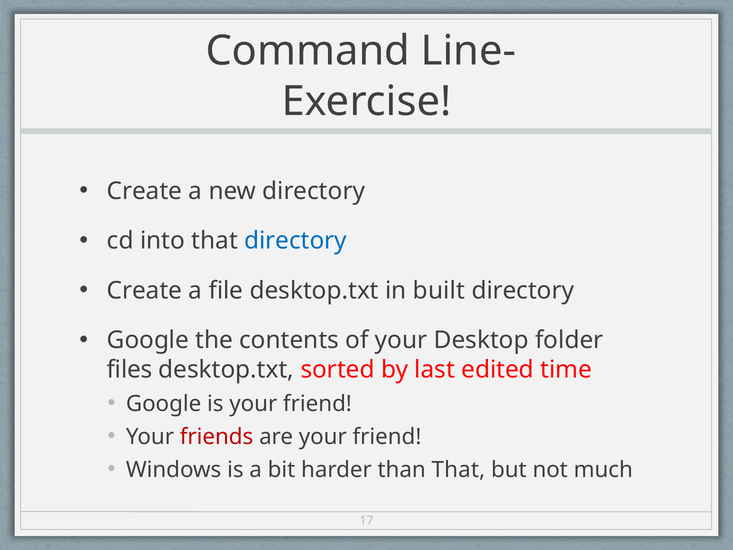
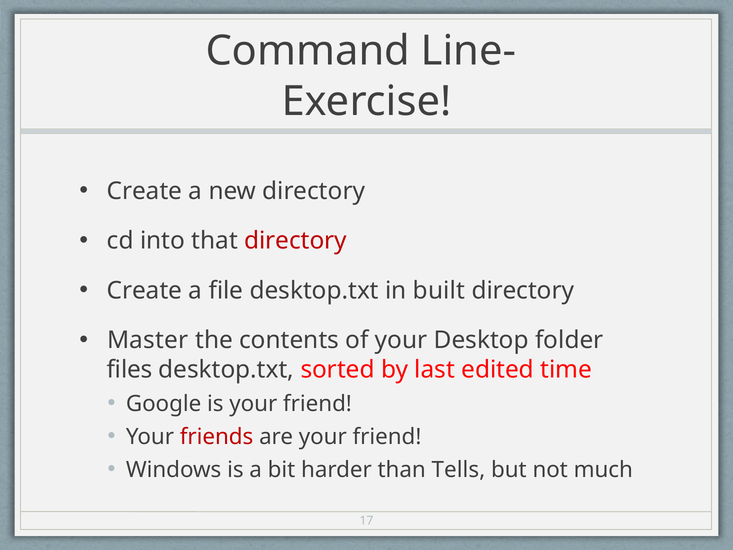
directory at (295, 241) colour: blue -> red
Google at (148, 340): Google -> Master
than That: That -> Tells
